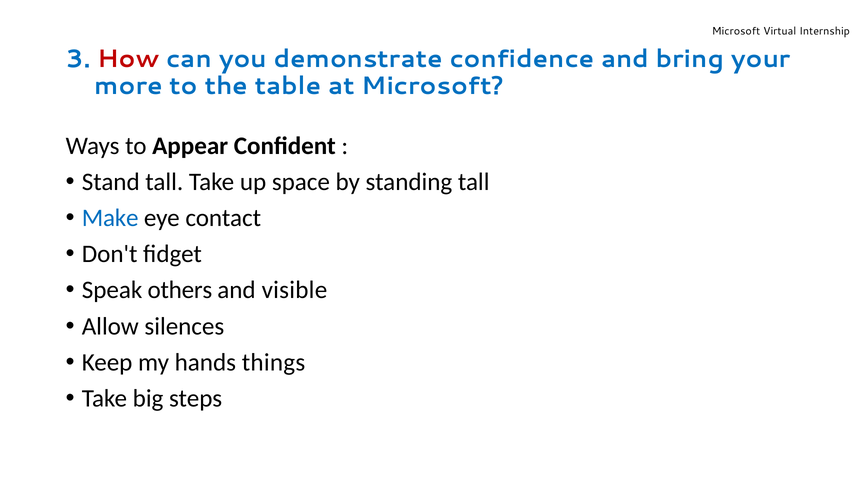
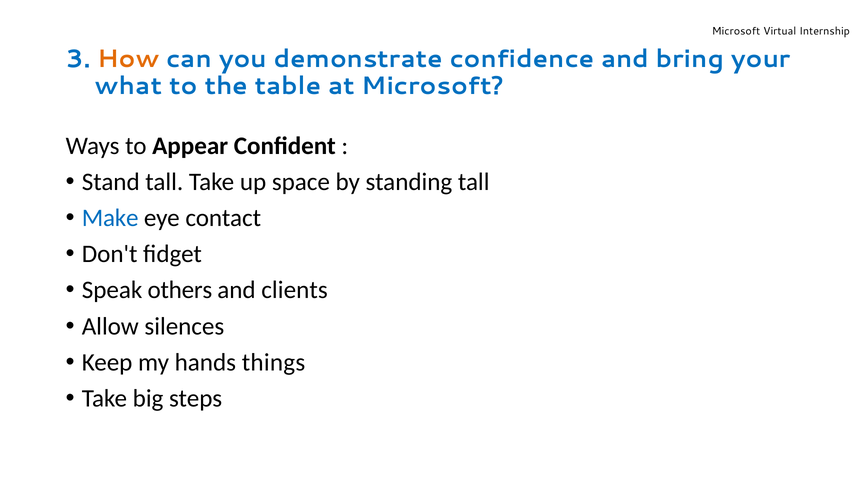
How colour: red -> orange
more: more -> what
visible: visible -> clients
